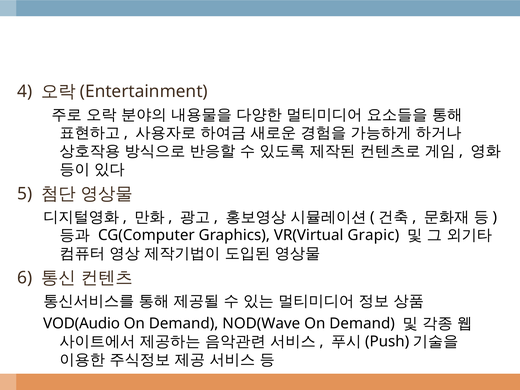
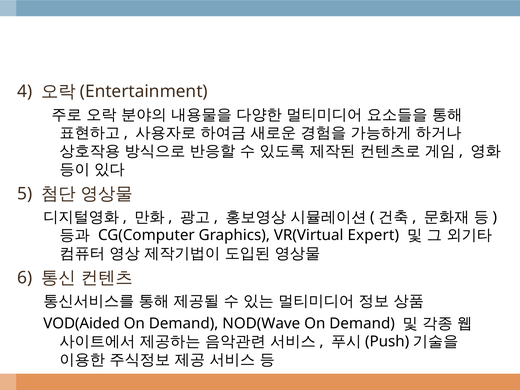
Grapic: Grapic -> Expert
VOD(Audio: VOD(Audio -> VOD(Aided
